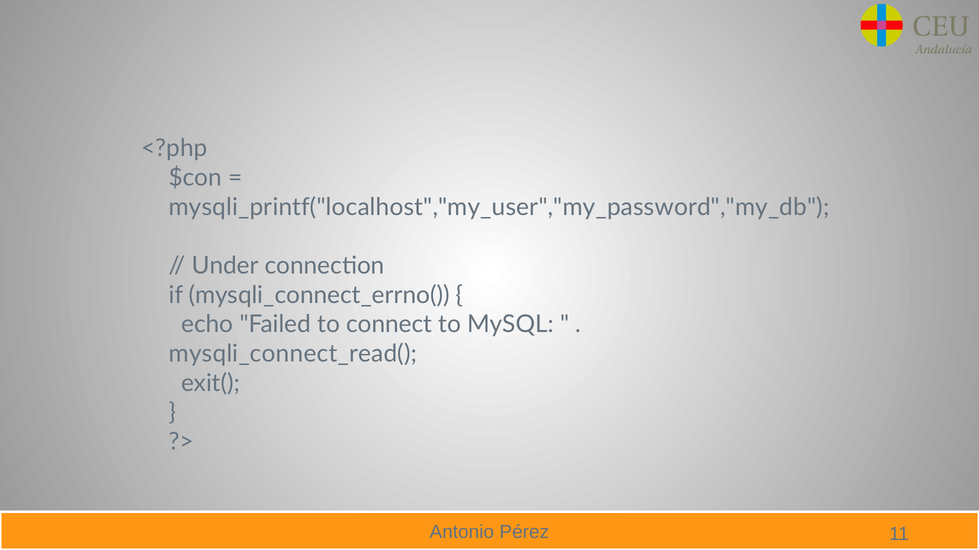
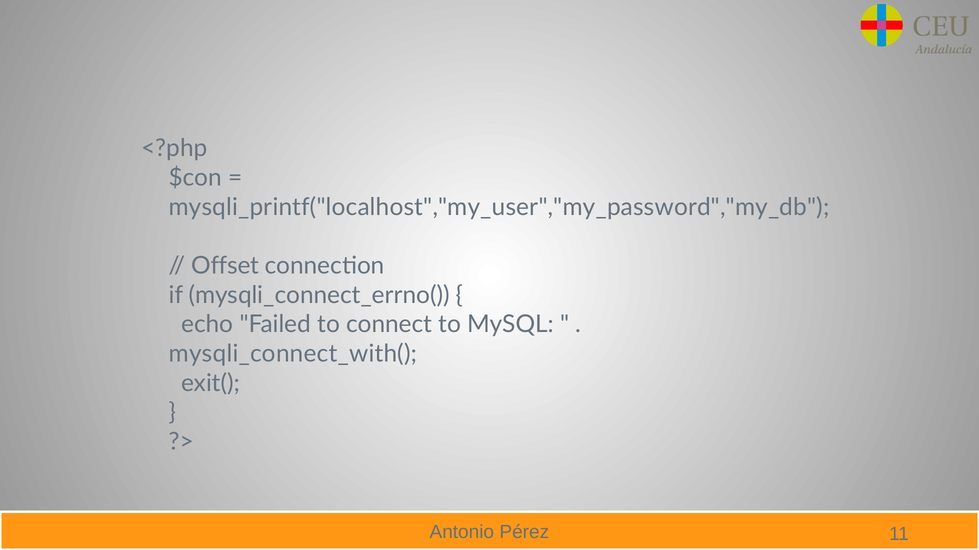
Under: Under -> Offset
mysqli_connect_read(: mysqli_connect_read( -> mysqli_connect_with(
